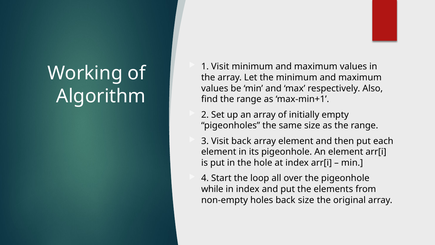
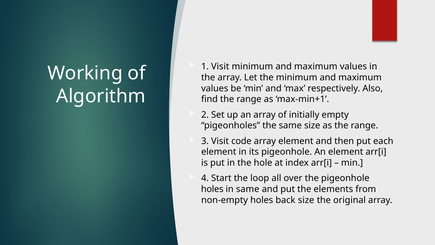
Visit back: back -> code
while at (212, 189): while -> holes
in index: index -> same
